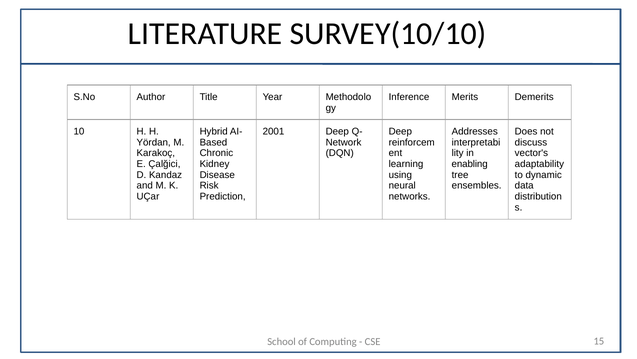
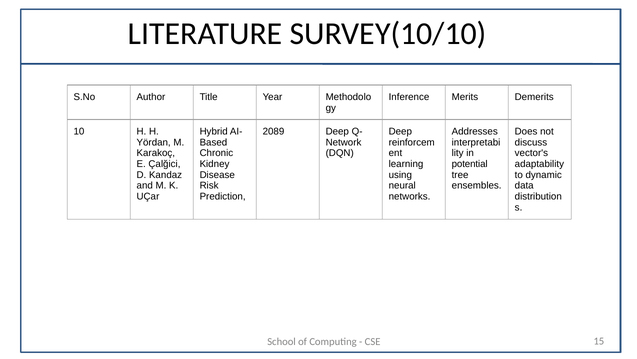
2001: 2001 -> 2089
enabling: enabling -> potential
